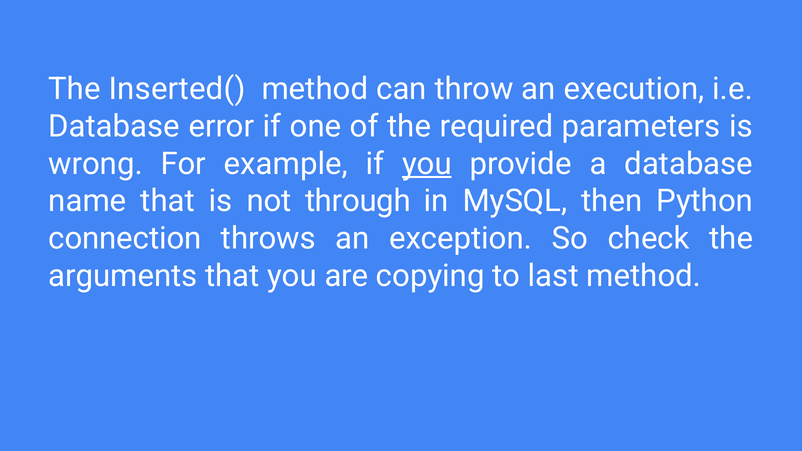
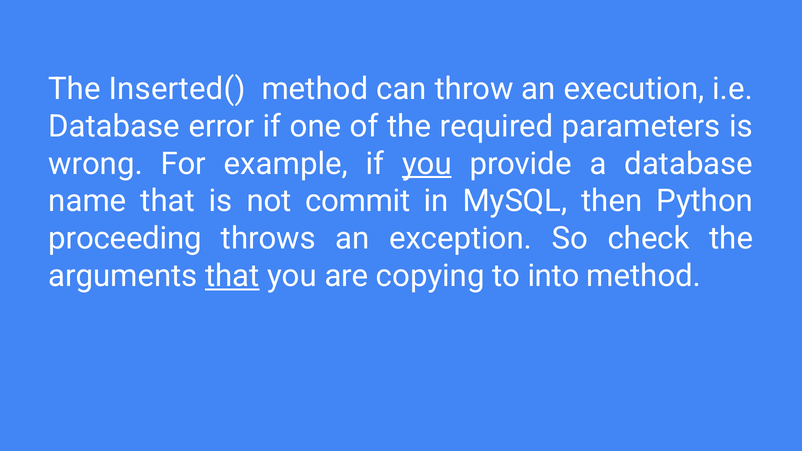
through: through -> commit
connection: connection -> proceeding
that at (232, 276) underline: none -> present
last: last -> into
